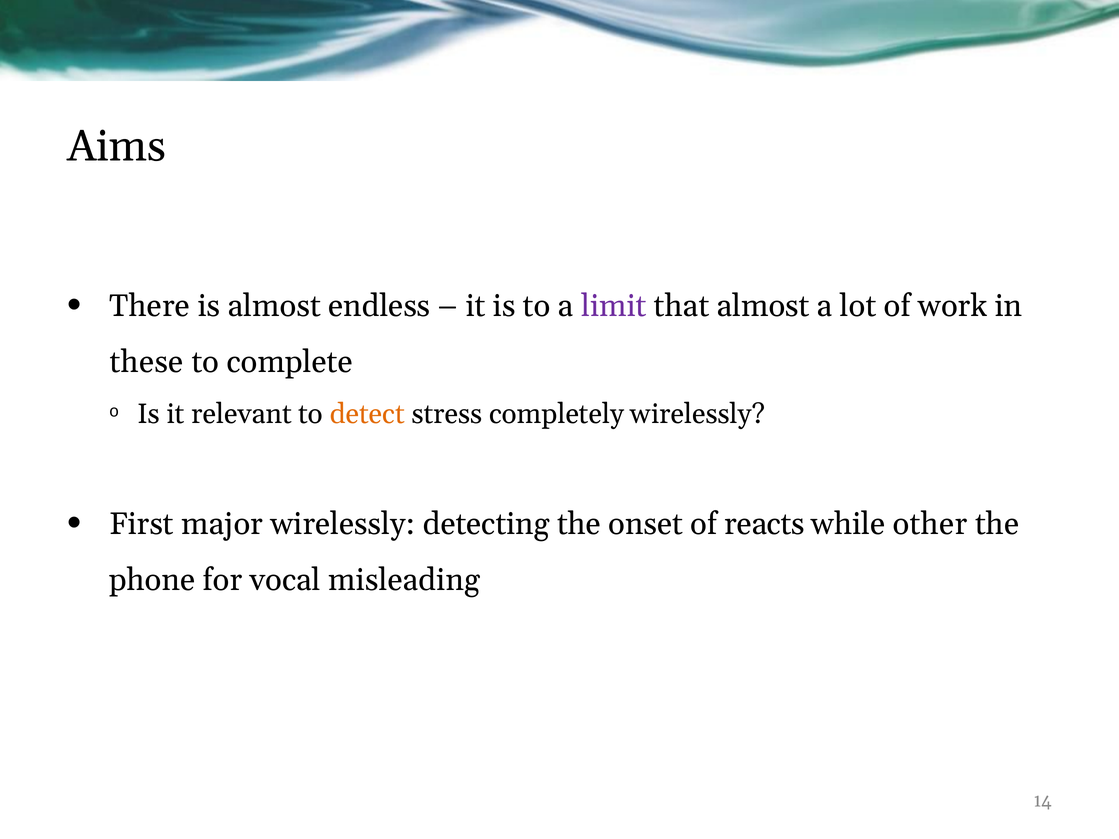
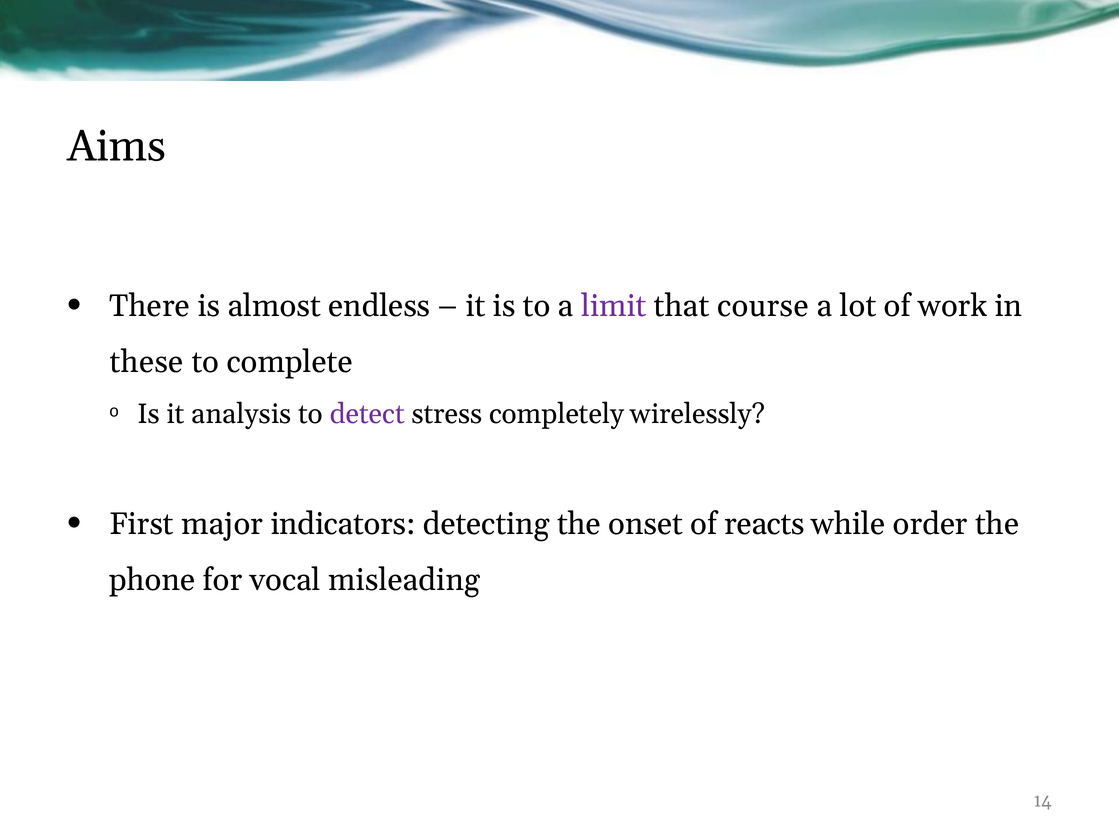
that almost: almost -> course
relevant: relevant -> analysis
detect colour: orange -> purple
major wirelessly: wirelessly -> indicators
other: other -> order
